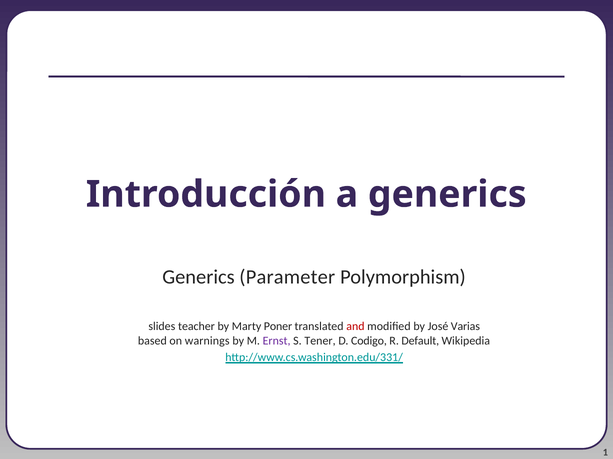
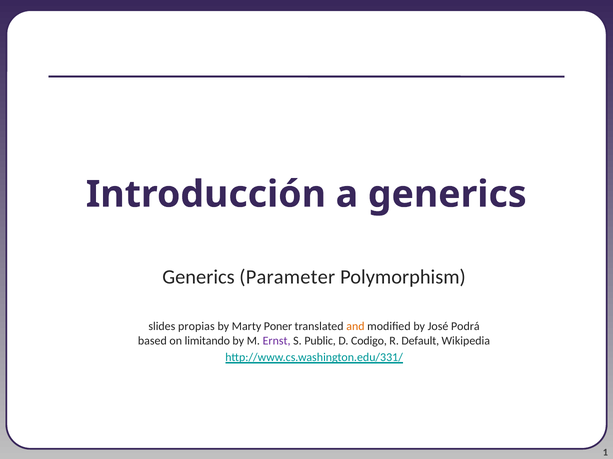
teacher: teacher -> propias
and colour: red -> orange
Varias: Varias -> Podrá
warnings: warnings -> limitando
Tener: Tener -> Public
